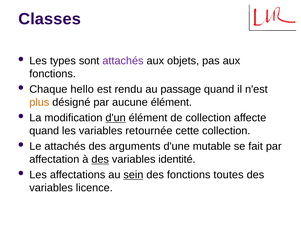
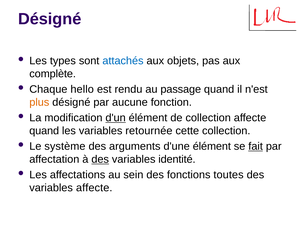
Classes at (50, 19): Classes -> Désigné
attachés at (123, 61) colour: purple -> blue
fonctions at (53, 74): fonctions -> complète
aucune élément: élément -> fonction
Le attachés: attachés -> système
d'une mutable: mutable -> élément
fait underline: none -> present
sein underline: present -> none
variables licence: licence -> affecte
